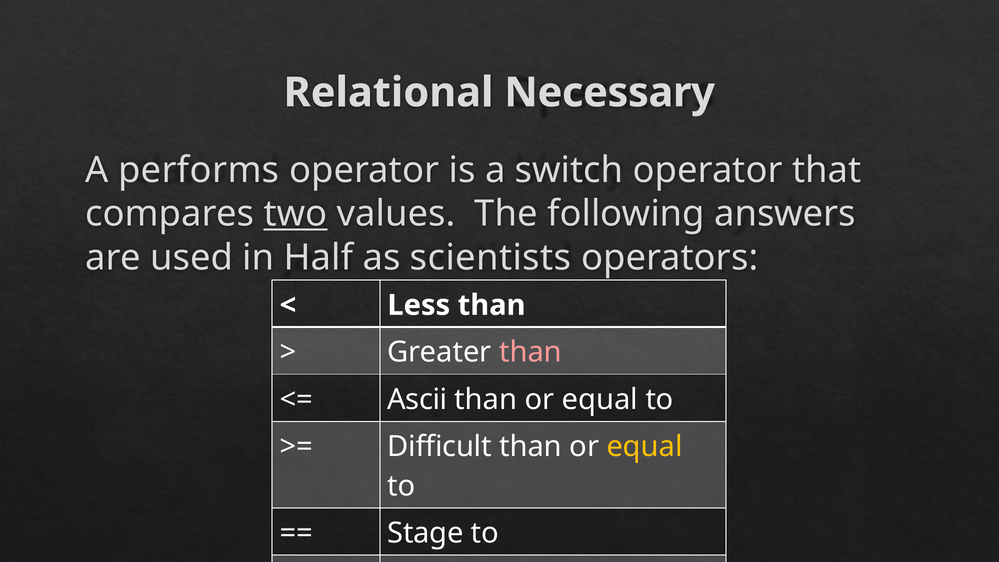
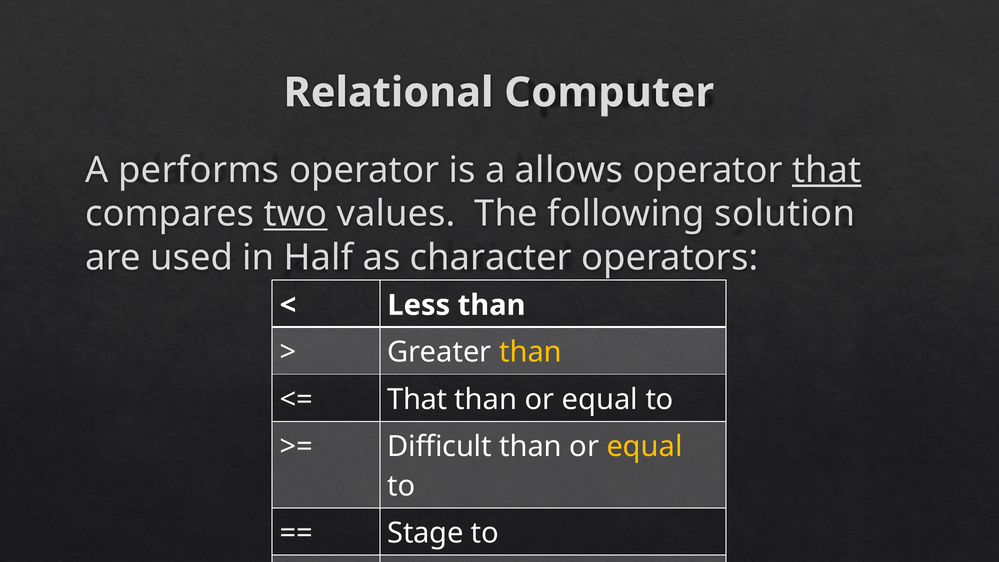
Necessary: Necessary -> Computer
switch: switch -> allows
that at (827, 170) underline: none -> present
answers: answers -> solution
scientists: scientists -> character
than at (530, 352) colour: pink -> yellow
Ascii at (417, 399): Ascii -> That
